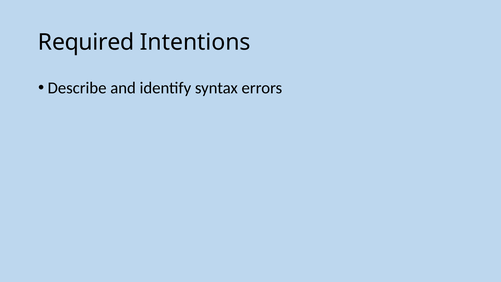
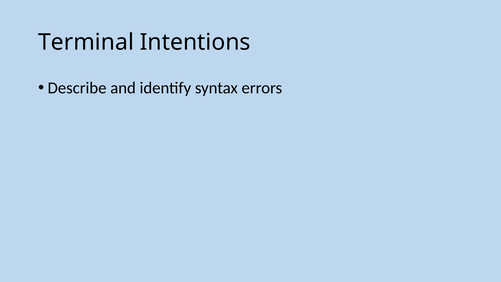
Required: Required -> Terminal
